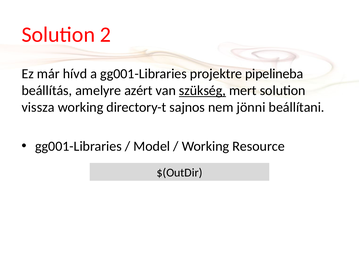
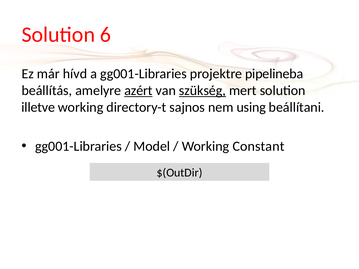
2: 2 -> 6
azért underline: none -> present
vissza: vissza -> illetve
jönni: jönni -> using
Resource: Resource -> Constant
